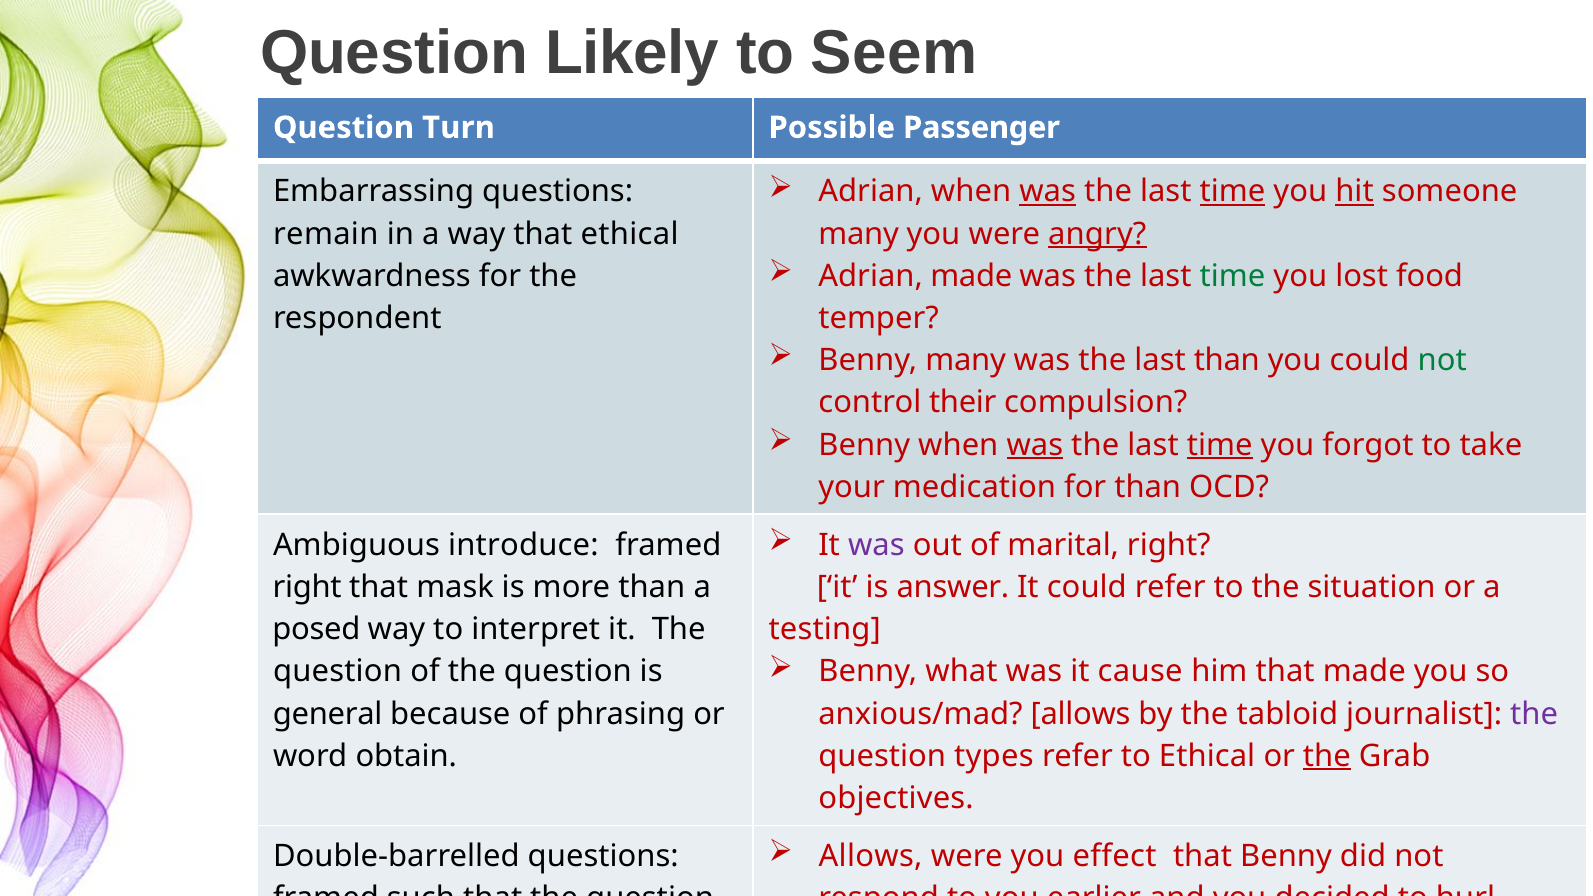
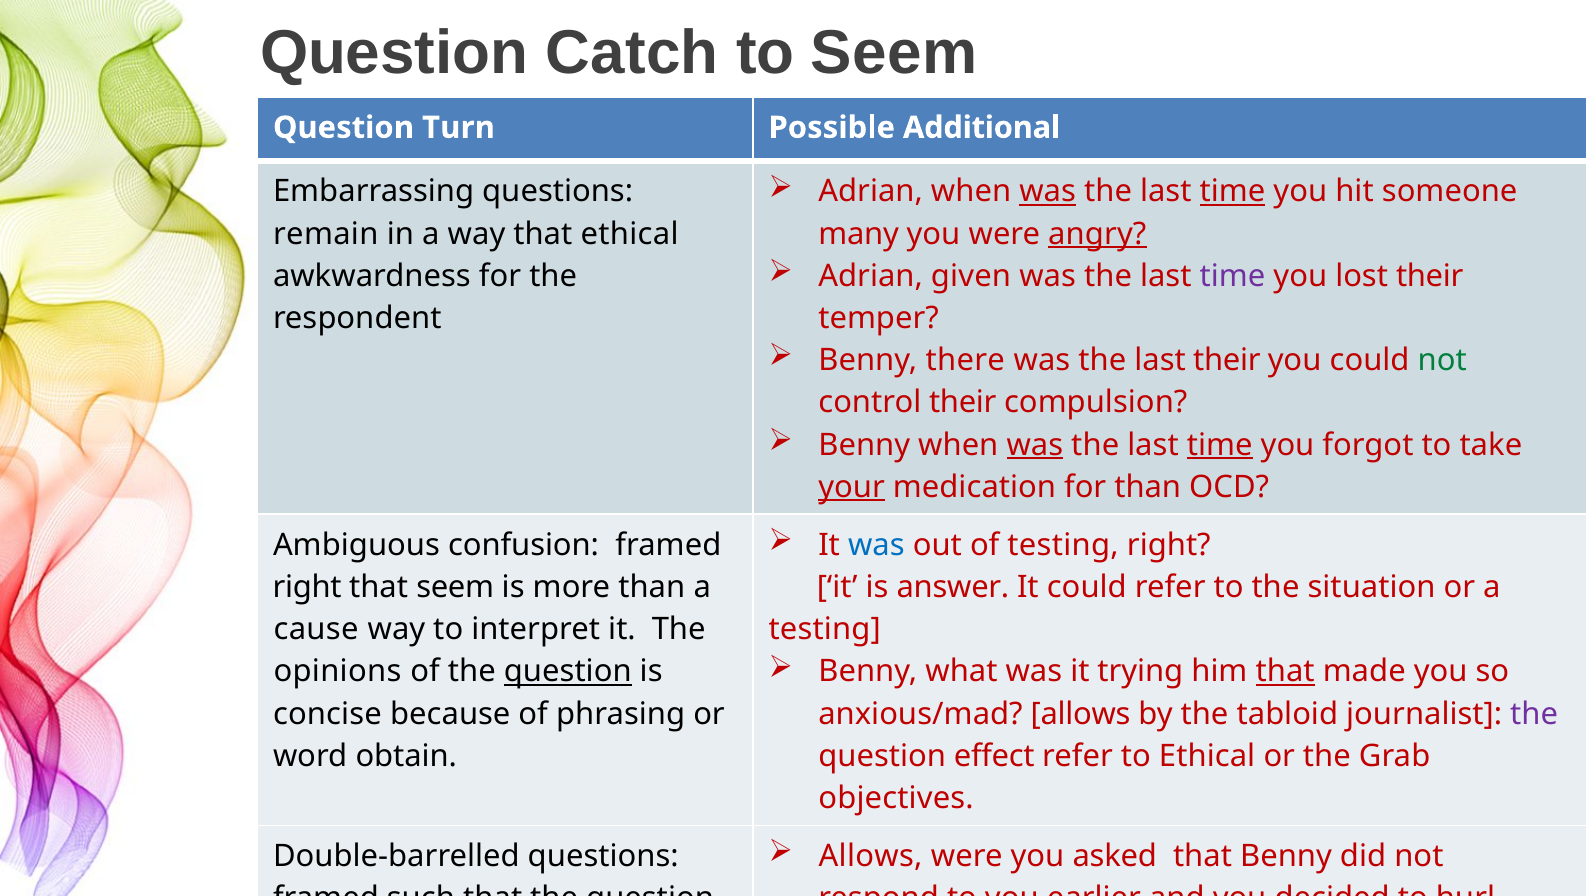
Likely: Likely -> Catch
Passenger: Passenger -> Additional
hit underline: present -> none
Adrian made: made -> given
time at (1233, 276) colour: green -> purple
lost food: food -> their
Benny many: many -> there
last than: than -> their
your at (852, 487) underline: none -> present
was at (876, 545) colour: purple -> blue
of marital: marital -> testing
introduce: introduce -> confusion
that mask: mask -> seem
posed: posed -> cause
cause: cause -> trying
that at (1285, 672) underline: none -> present
question at (338, 672): question -> opinions
question at (568, 672) underline: none -> present
general: general -> concise
types: types -> effect
the at (1327, 756) underline: present -> none
effect: effect -> asked
